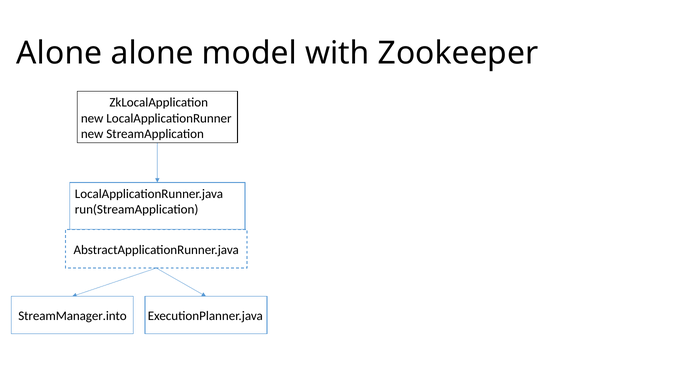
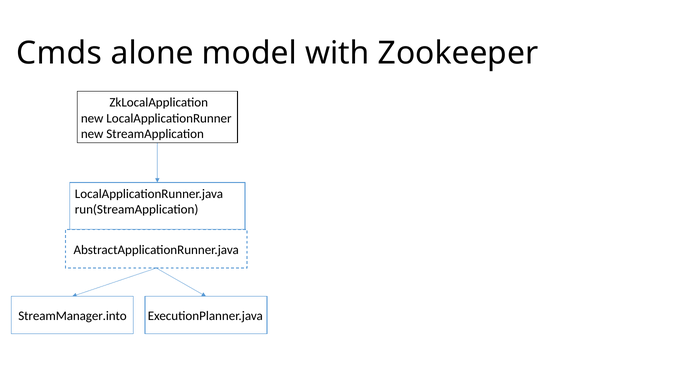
Alone at (59, 53): Alone -> Cmds
